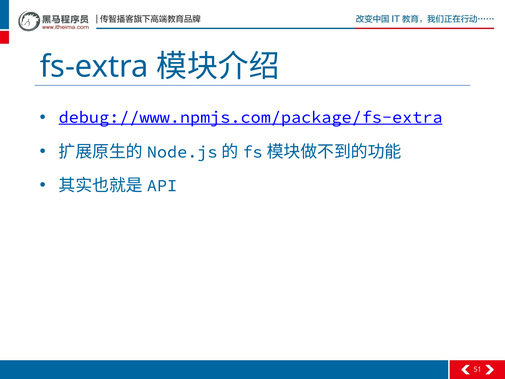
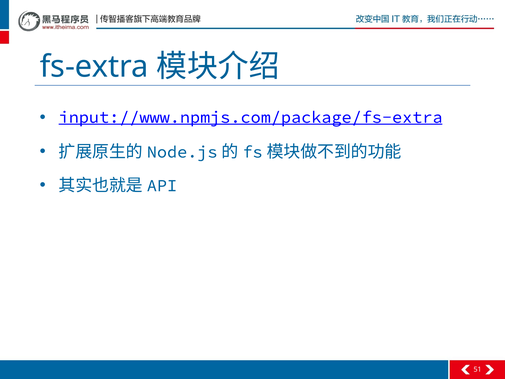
debug://www.npmjs.com/package/fs-extra: debug://www.npmjs.com/package/fs-extra -> input://www.npmjs.com/package/fs-extra
